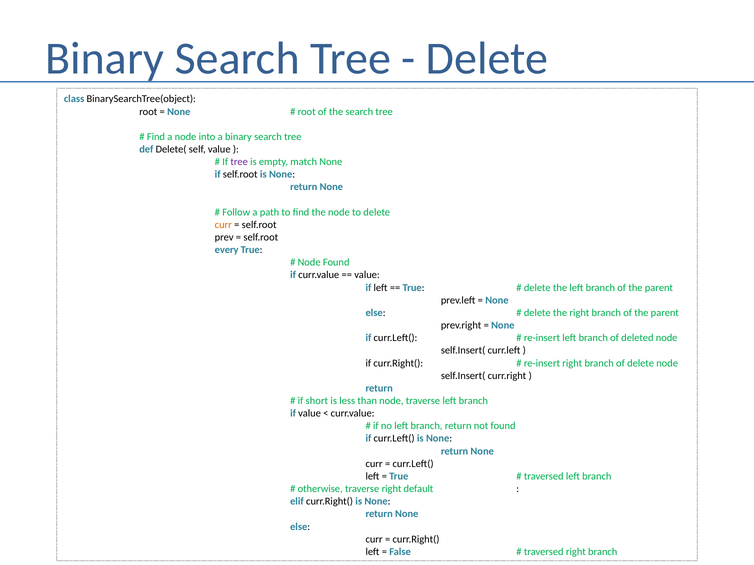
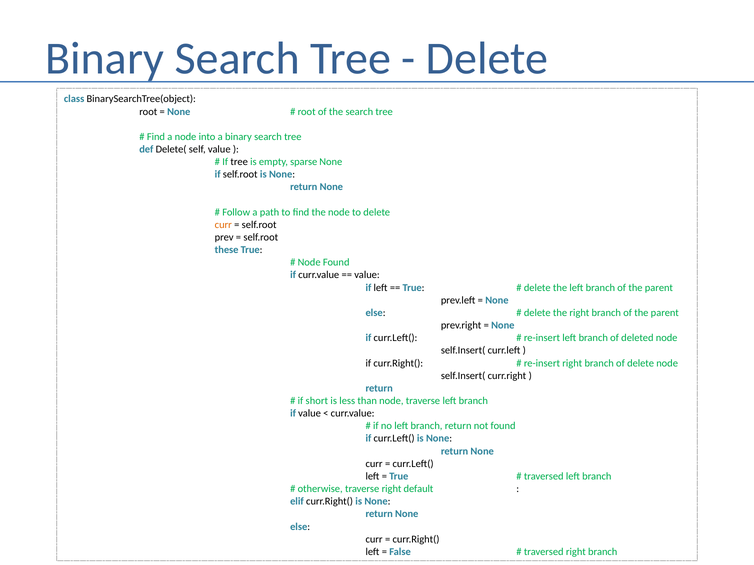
tree at (239, 162) colour: purple -> black
match: match -> sparse
every: every -> these
